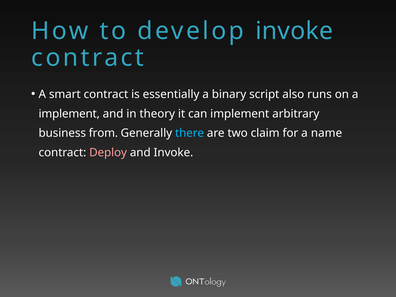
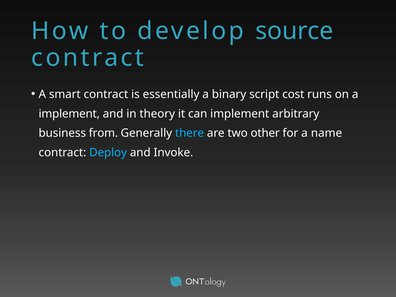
develop invoke: invoke -> source
also: also -> cost
claim: claim -> other
Deploy colour: pink -> light blue
